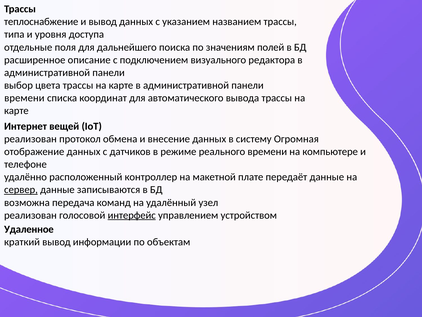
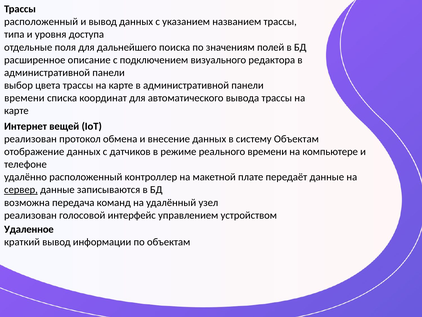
теплоснабжение at (41, 22): теплоснабжение -> расположенный
систему Огромная: Огромная -> Объектам
интерфейс underline: present -> none
